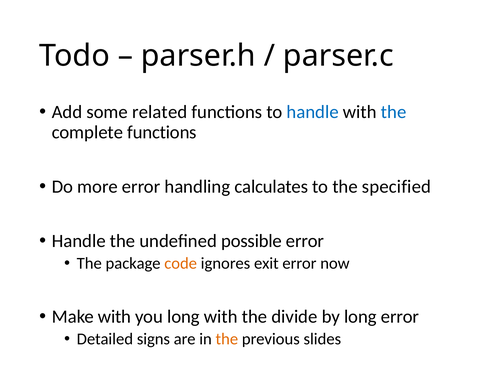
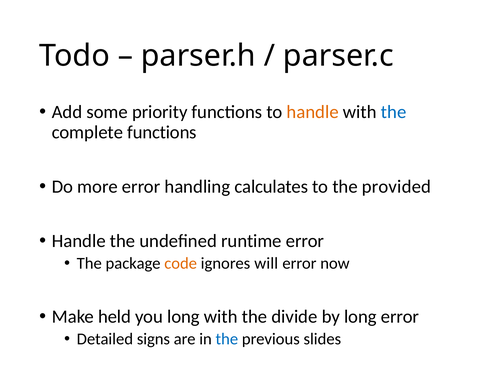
related: related -> priority
handle at (313, 112) colour: blue -> orange
specified: specified -> provided
possible: possible -> runtime
exit: exit -> will
Make with: with -> held
the at (227, 339) colour: orange -> blue
